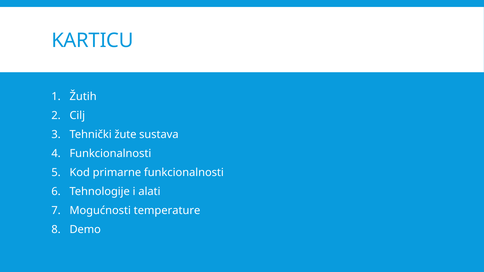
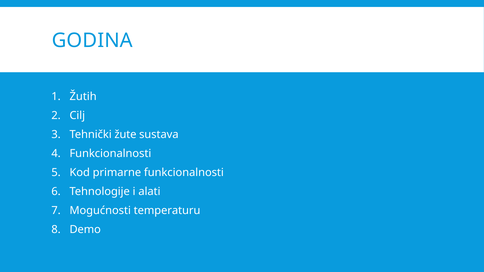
KARTICU: KARTICU -> GODINA
temperature: temperature -> temperaturu
